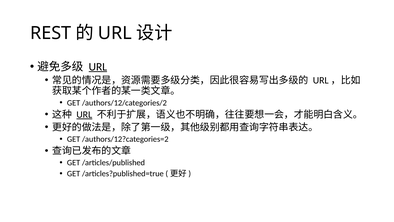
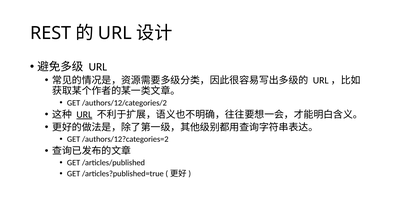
URL at (98, 67) underline: present -> none
